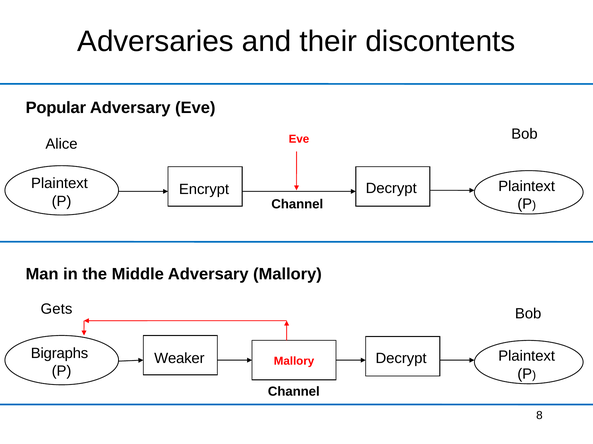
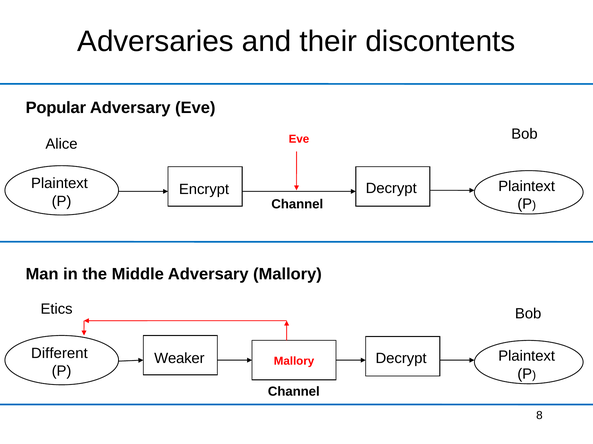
Gets: Gets -> Etics
Bigraphs: Bigraphs -> Different
